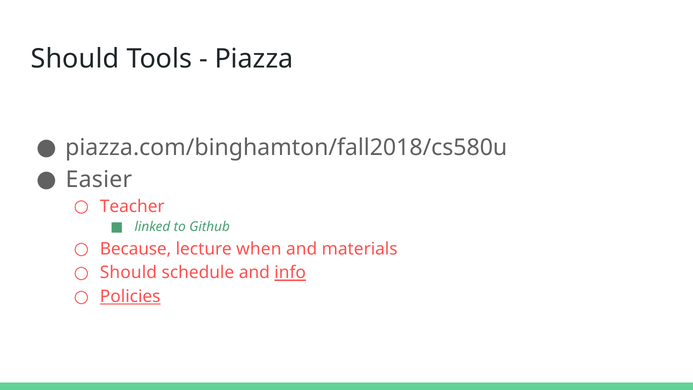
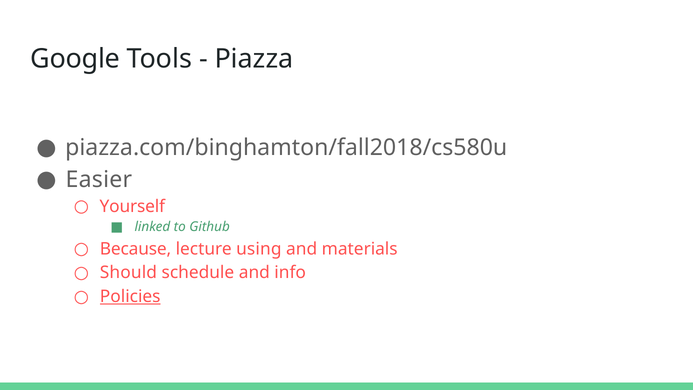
Should at (75, 59): Should -> Google
Teacher: Teacher -> Yourself
when: when -> using
info underline: present -> none
